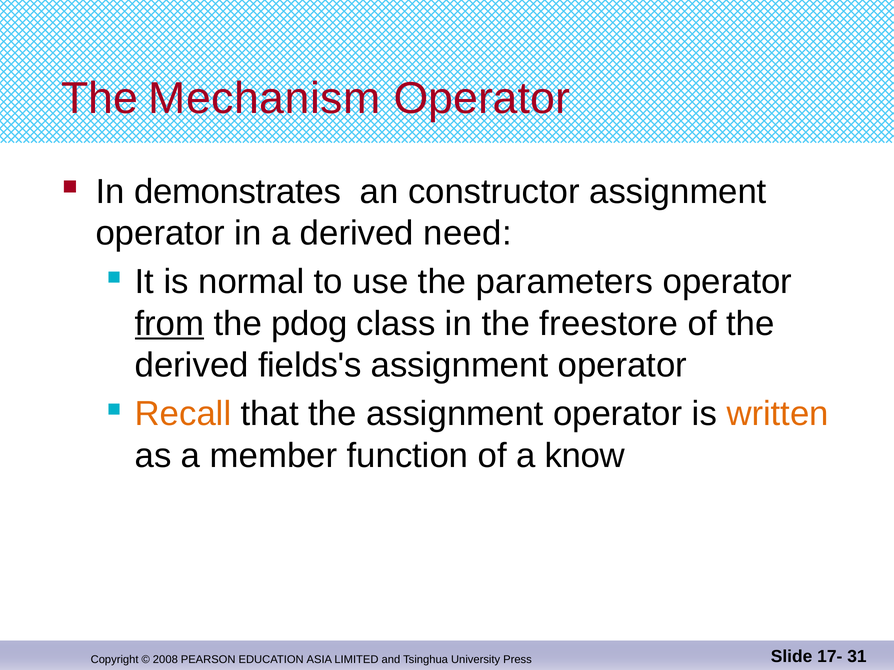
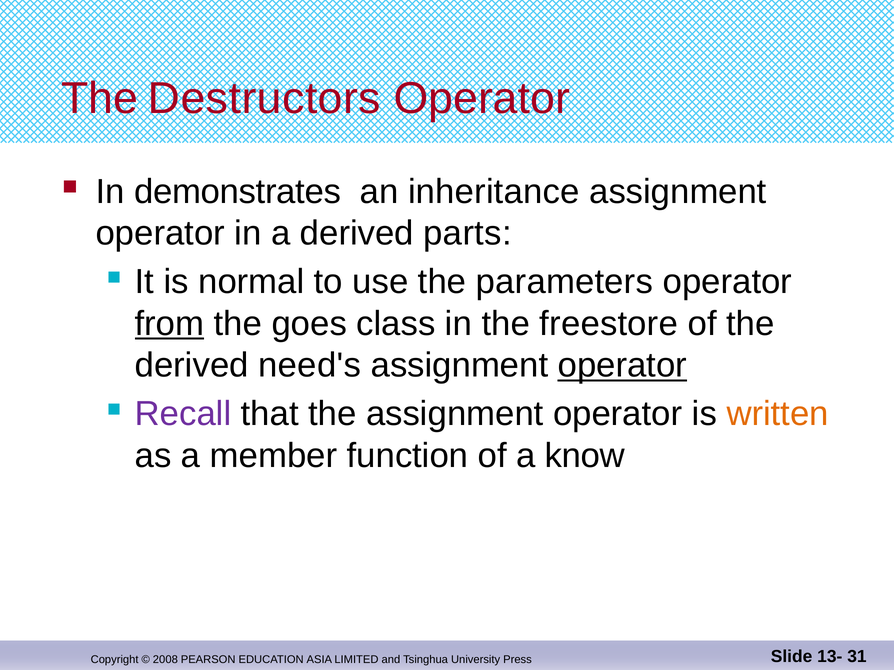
Mechanism: Mechanism -> Destructors
constructor: constructor -> inheritance
need: need -> parts
pdog: pdog -> goes
fields's: fields's -> need's
operator at (622, 366) underline: none -> present
Recall colour: orange -> purple
17-: 17- -> 13-
